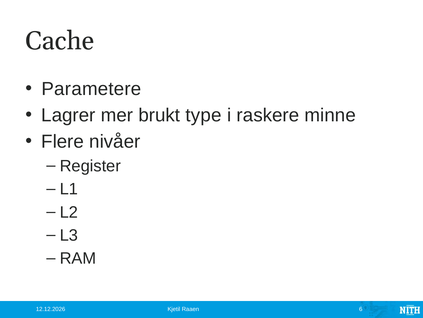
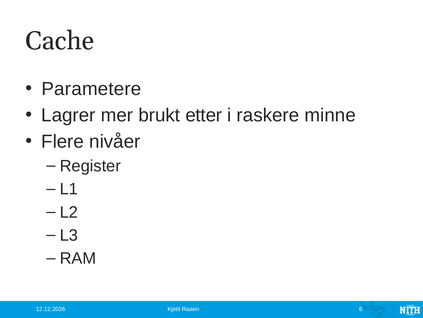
type: type -> etter
